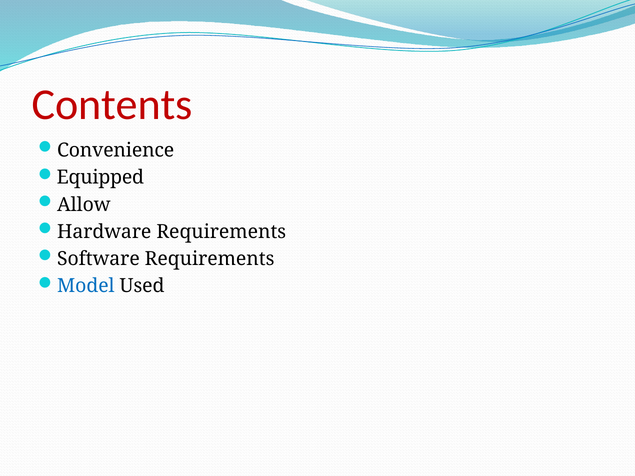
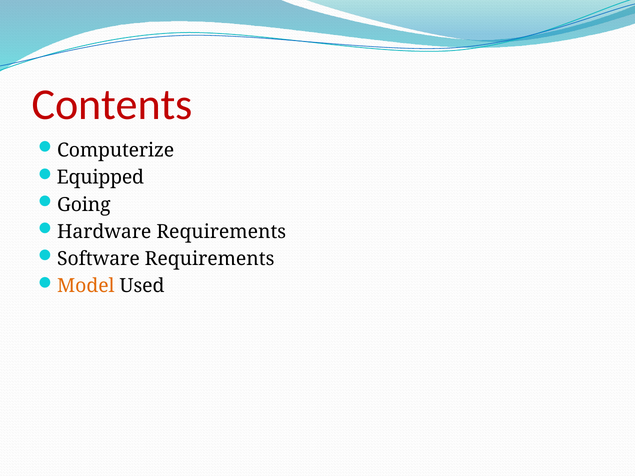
Convenience: Convenience -> Computerize
Allow: Allow -> Going
Model colour: blue -> orange
